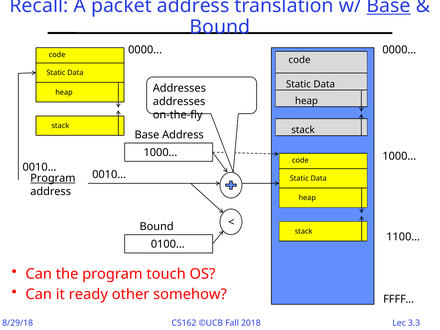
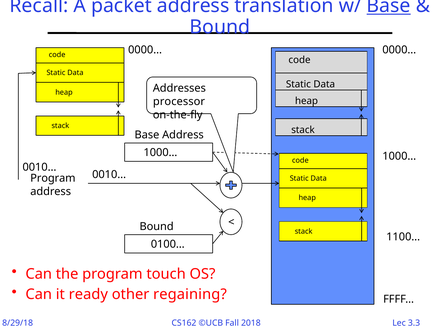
addresses at (179, 102): addresses -> processor
Program at (53, 178) underline: present -> none
somehow: somehow -> regaining
